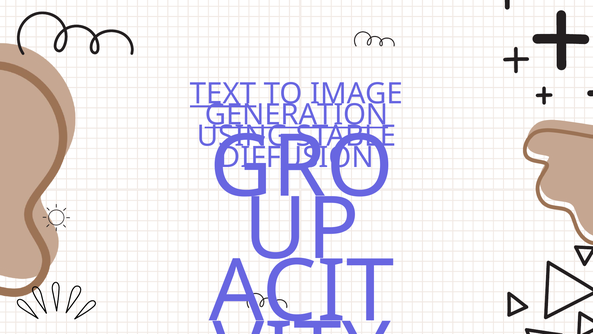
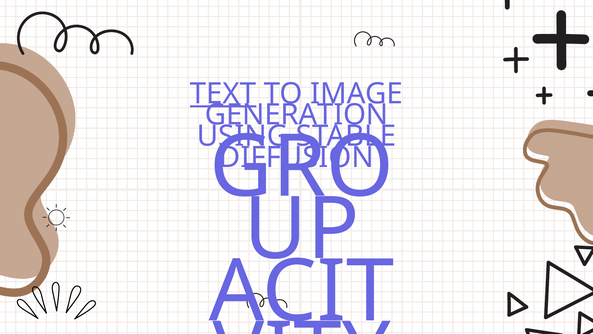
GENERATION underline: present -> none
